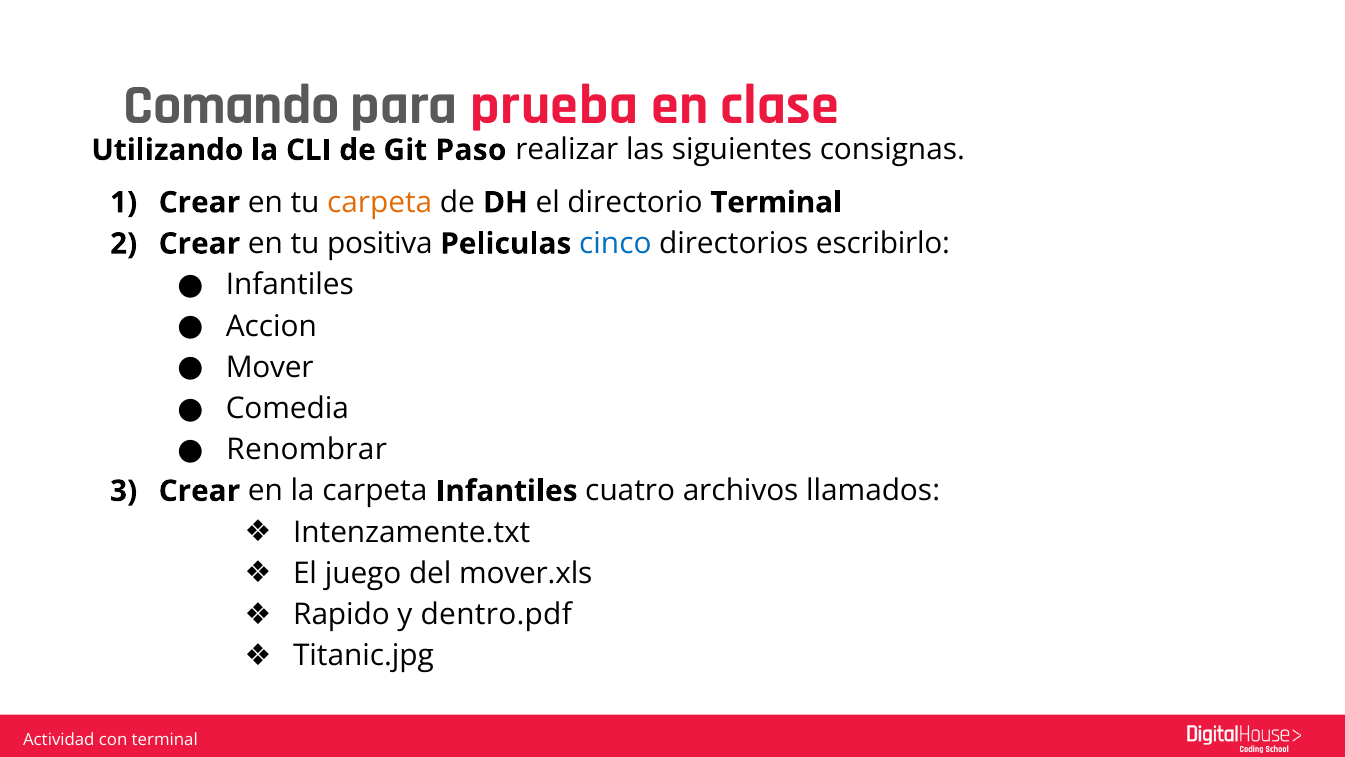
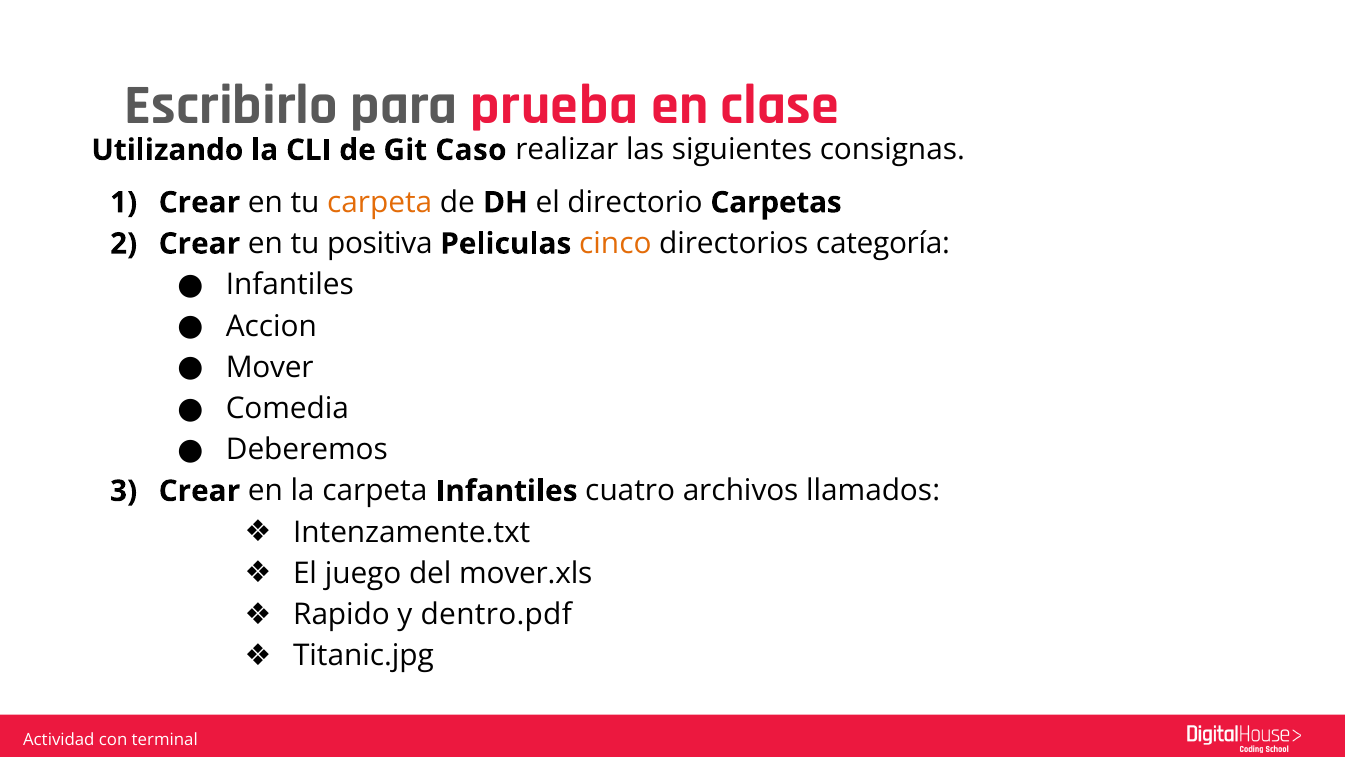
Comando: Comando -> Escribirlo
Paso: Paso -> Caso
directorio Terminal: Terminal -> Carpetas
cinco colour: blue -> orange
escribirlo: escribirlo -> categoría
Renombrar: Renombrar -> Deberemos
